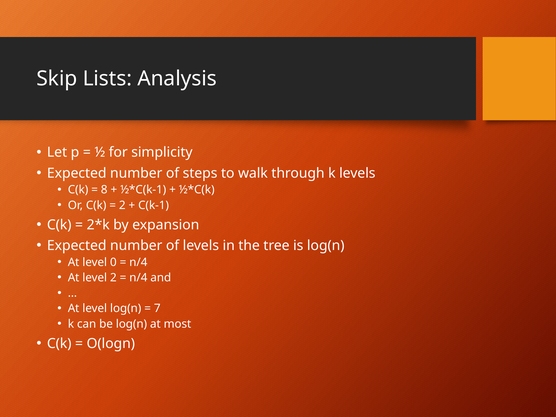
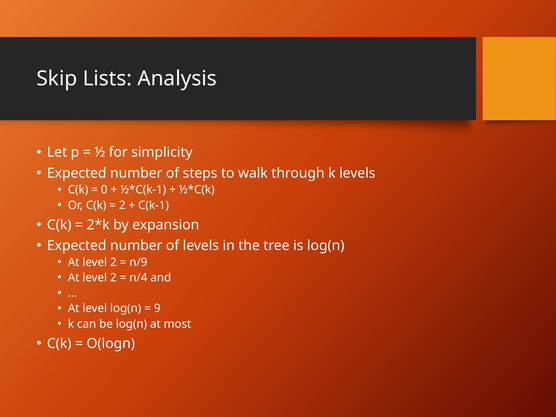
8: 8 -> 0
0 at (113, 262): 0 -> 2
n/4 at (138, 262): n/4 -> n/9
7: 7 -> 9
